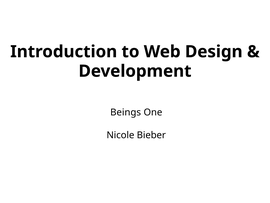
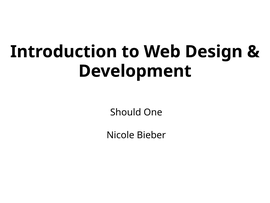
Beings: Beings -> Should
